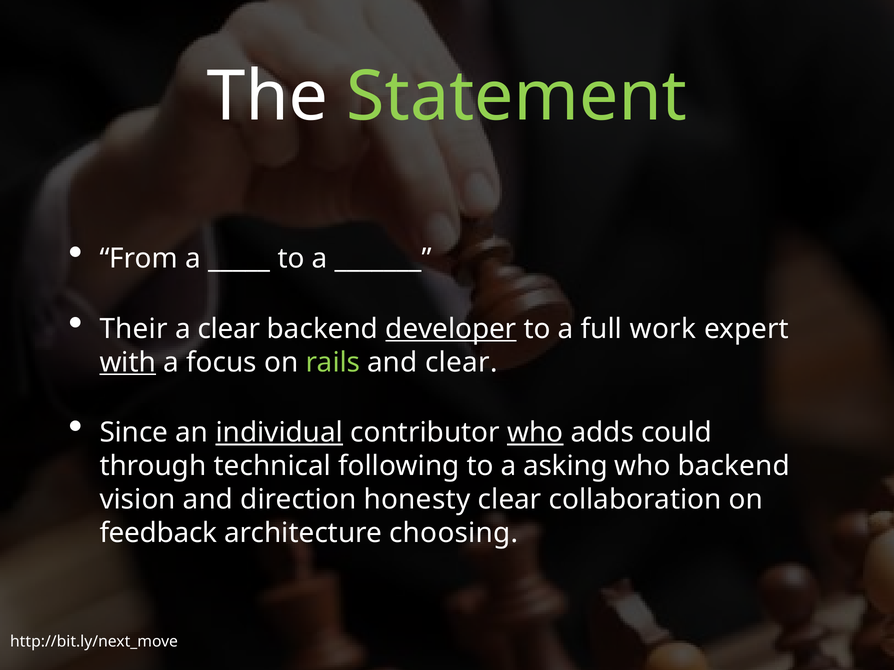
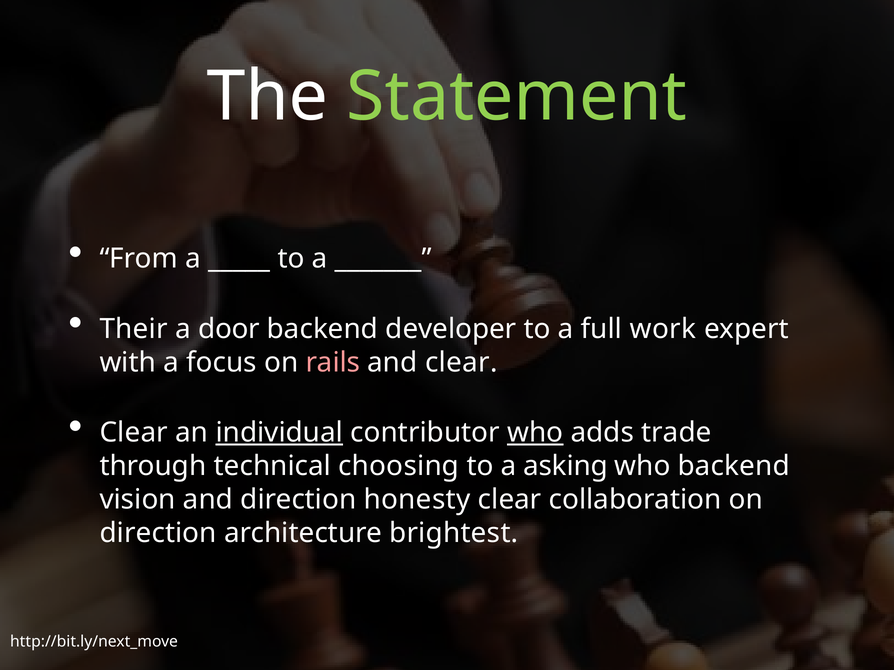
a clear: clear -> door
developer underline: present -> none
with underline: present -> none
rails colour: light green -> pink
Since at (134, 433): Since -> Clear
could: could -> trade
following: following -> choosing
feedback at (158, 533): feedback -> direction
choosing: choosing -> brightest
